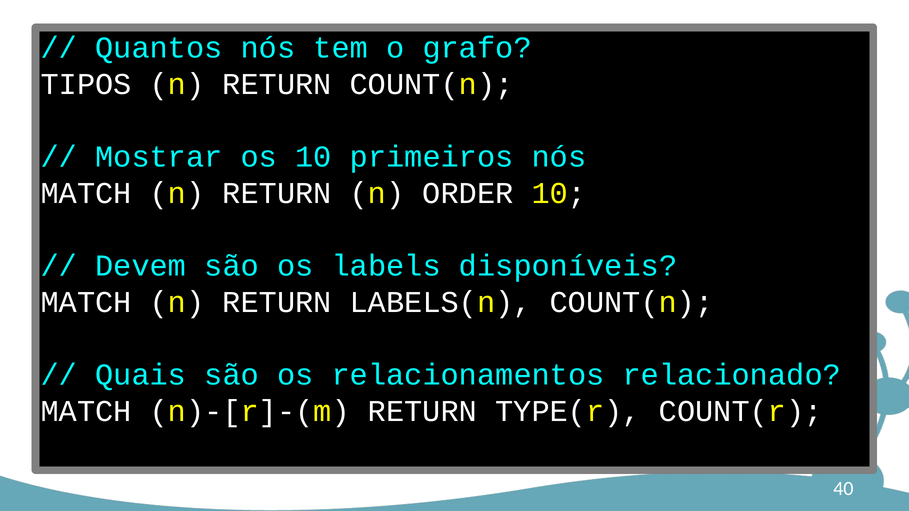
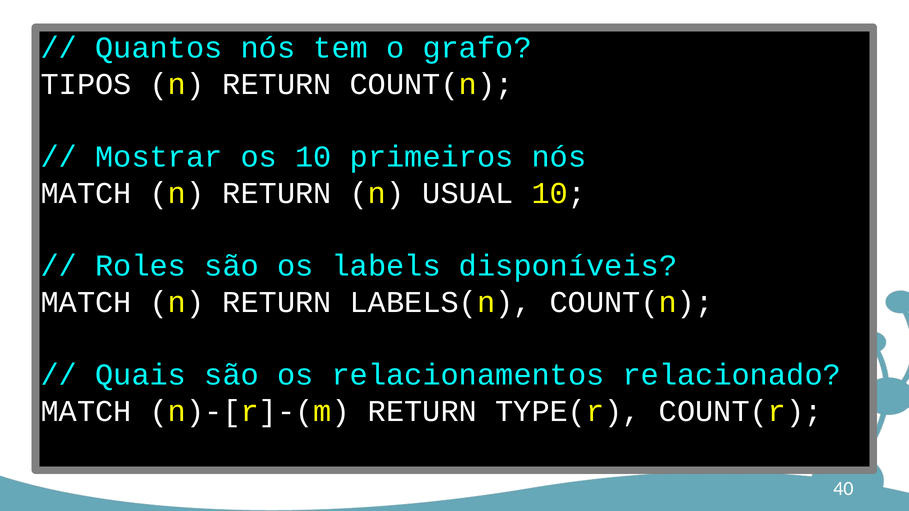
ORDER: ORDER -> USUAL
Devem: Devem -> Roles
